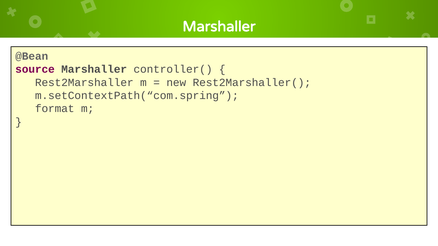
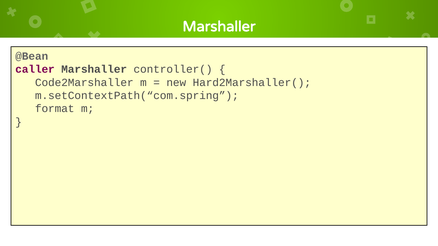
source: source -> caller
Rest2Marshaller: Rest2Marshaller -> Code2Marshaller
Rest2Marshaller(: Rest2Marshaller( -> Hard2Marshaller(
